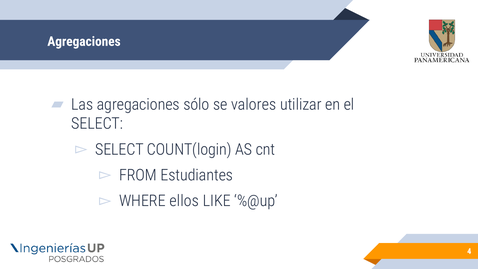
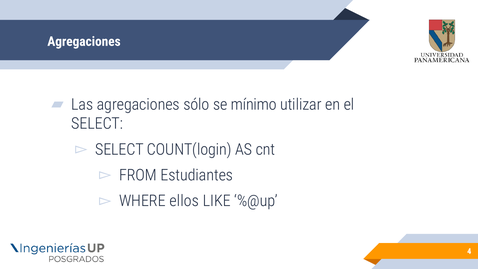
valores: valores -> mínimo
